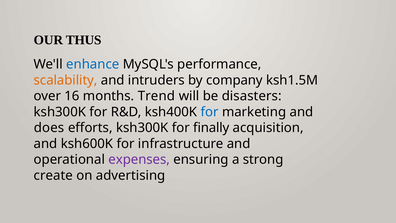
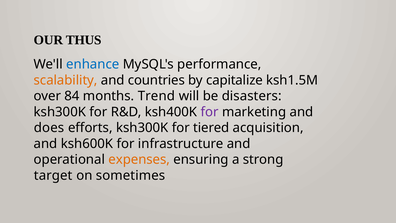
intruders: intruders -> countries
company: company -> capitalize
16: 16 -> 84
for at (210, 112) colour: blue -> purple
finally: finally -> tiered
expenses colour: purple -> orange
create: create -> target
advertising: advertising -> sometimes
